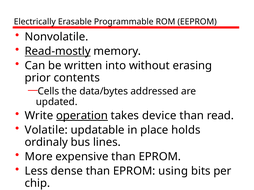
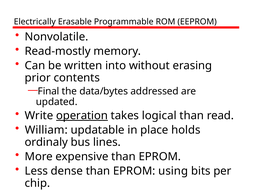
Read-mostly underline: present -> none
Cells: Cells -> Final
device: device -> logical
Volatile: Volatile -> William
